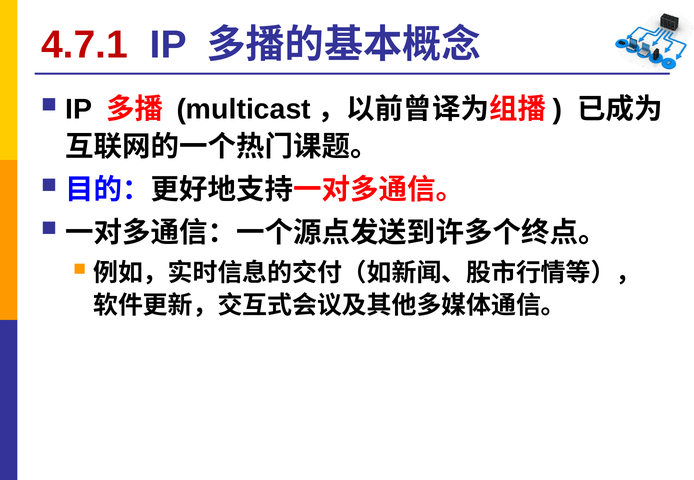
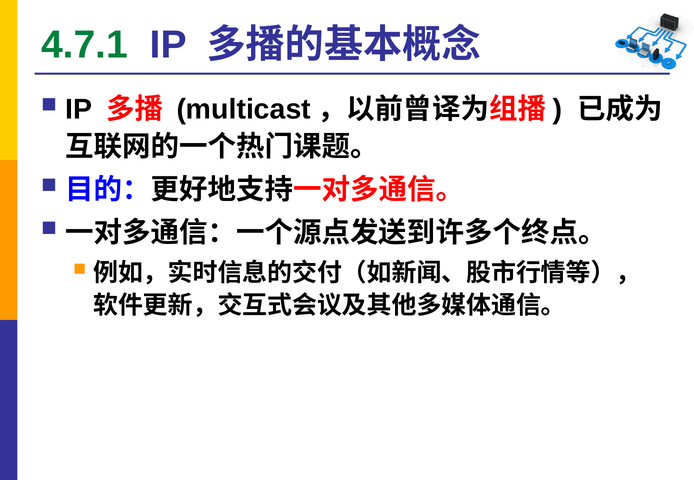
4.7.1 colour: red -> green
